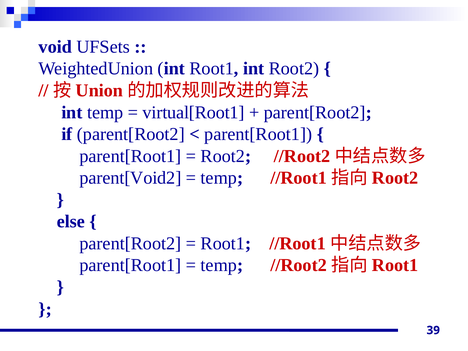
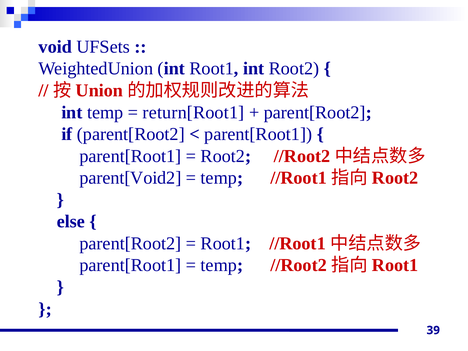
virtual[Root1: virtual[Root1 -> return[Root1
